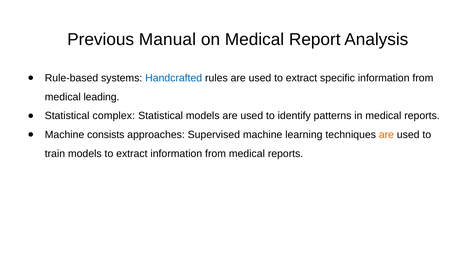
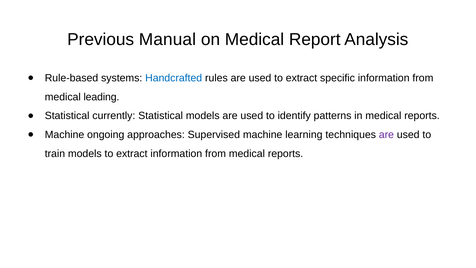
complex: complex -> currently
consists: consists -> ongoing
are at (386, 135) colour: orange -> purple
